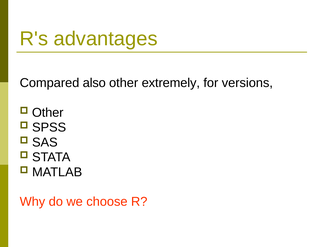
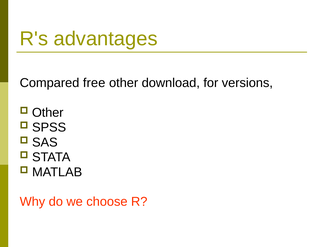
also: also -> free
extremely: extremely -> download
